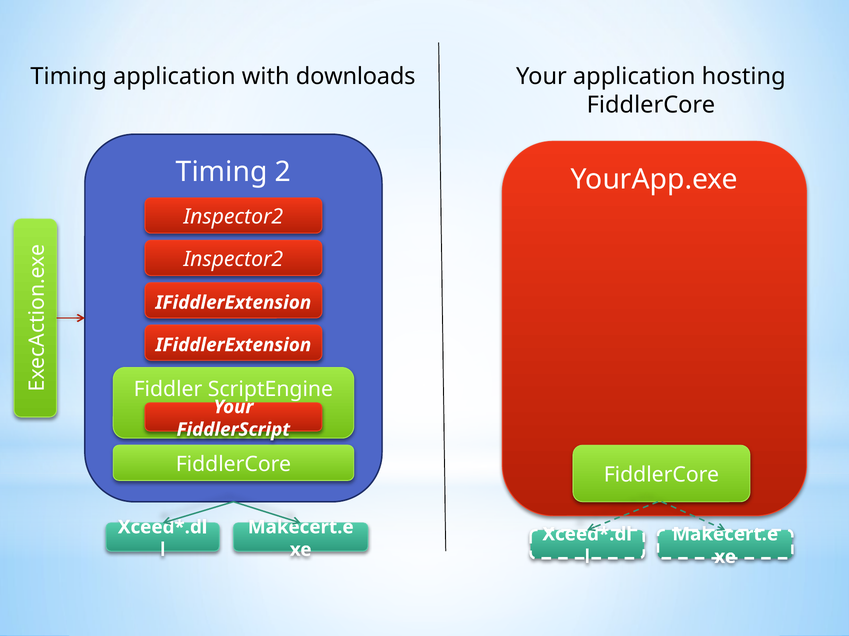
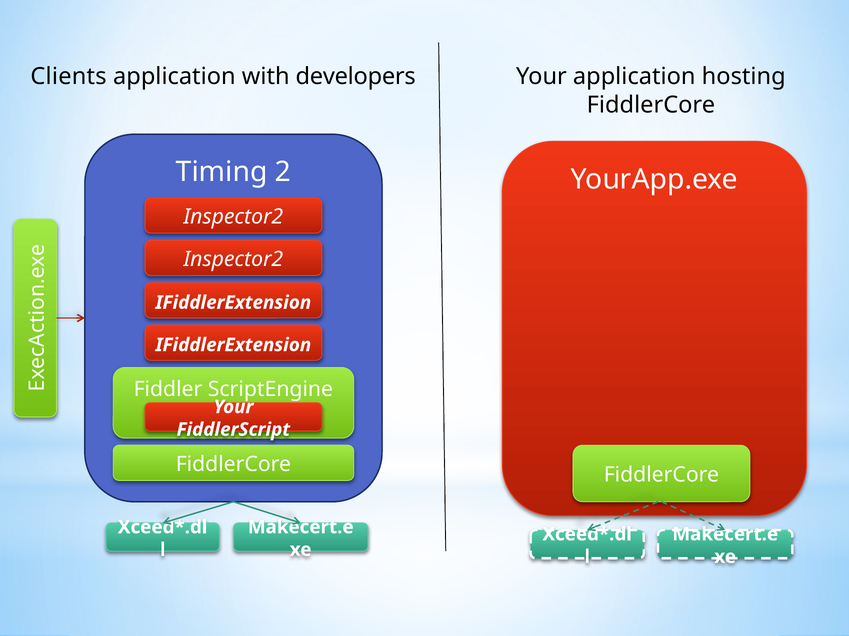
Timing at (69, 77): Timing -> Clients
downloads: downloads -> developers
